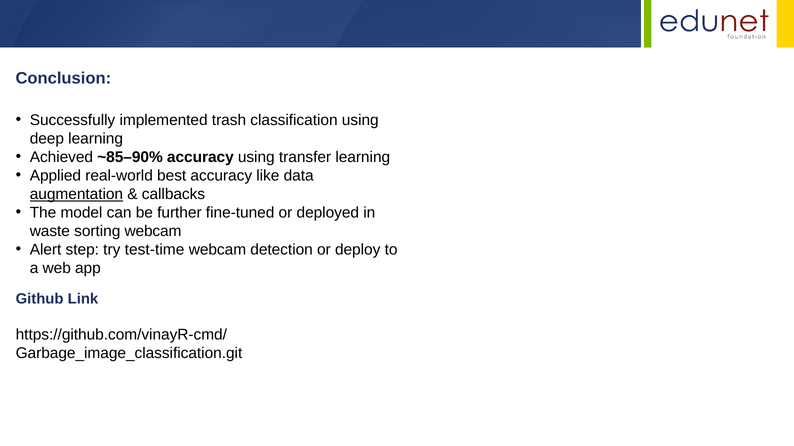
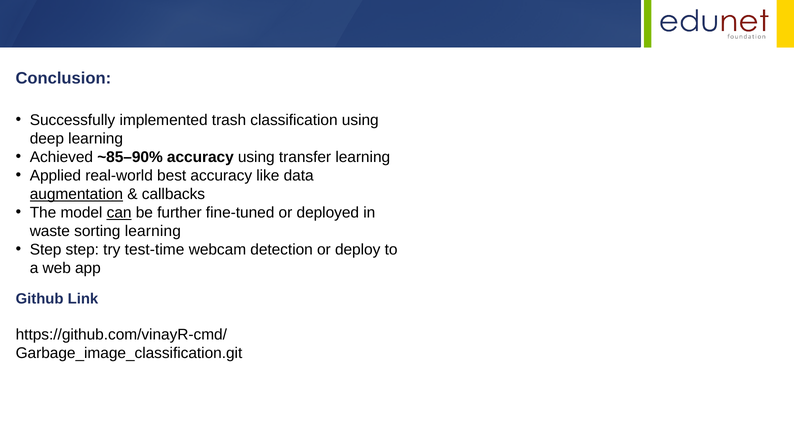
can underline: none -> present
sorting webcam: webcam -> learning
Alert at (46, 250): Alert -> Step
